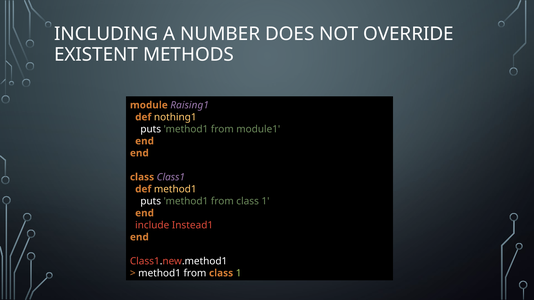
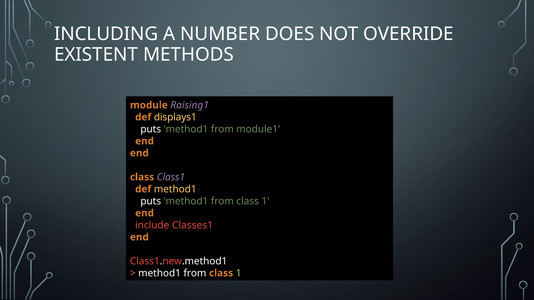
nothing1: nothing1 -> displays1
Instead1: Instead1 -> Classes1
